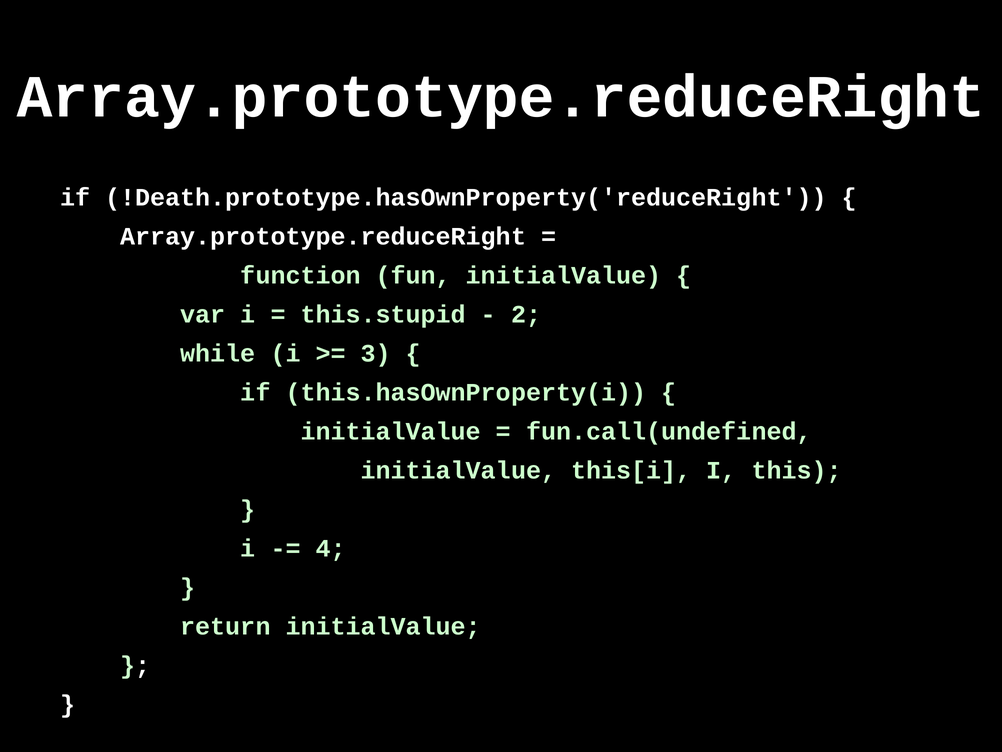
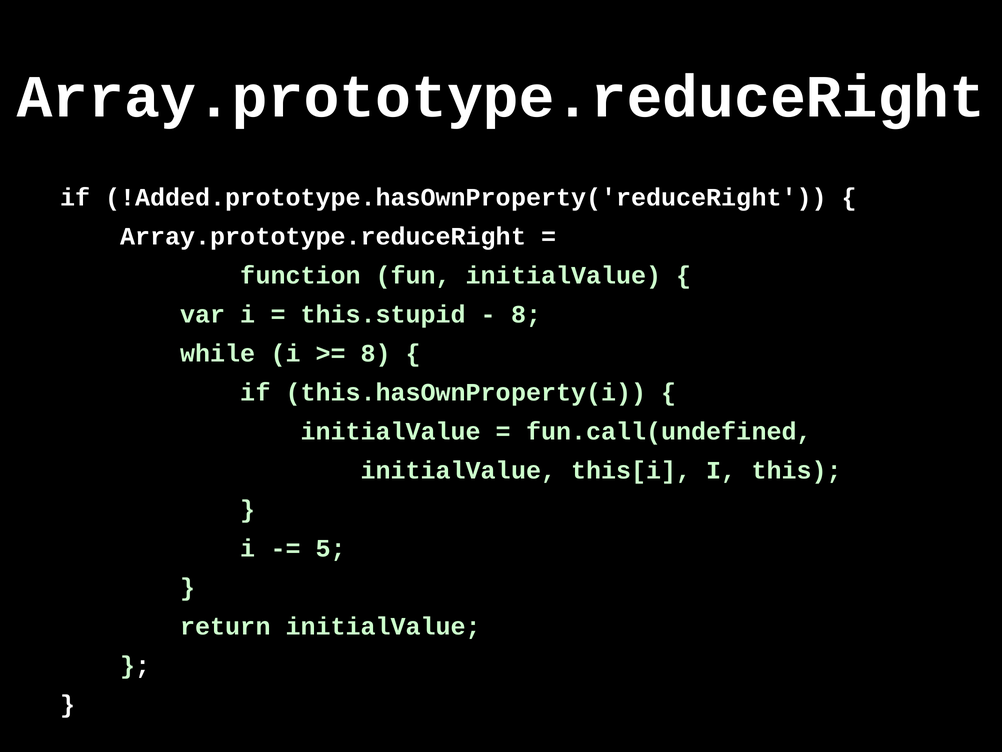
!Death.prototype.hasOwnProperty('reduceRight: !Death.prototype.hasOwnProperty('reduceRight -> !Added.prototype.hasOwnProperty('reduceRight
2 at (526, 314): 2 -> 8
3 at (376, 353): 3 -> 8
4: 4 -> 5
